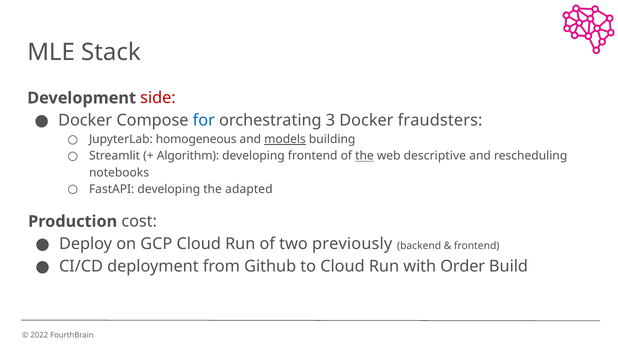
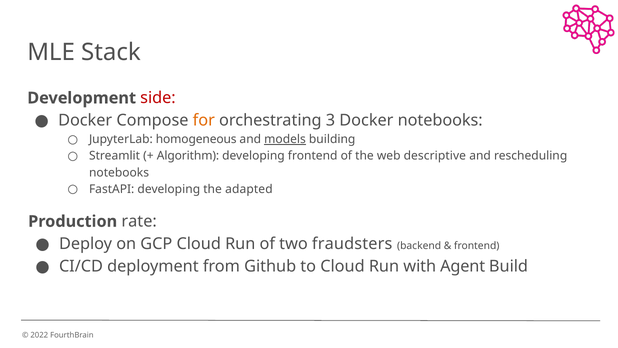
for colour: blue -> orange
Docker fraudsters: fraudsters -> notebooks
the at (364, 156) underline: present -> none
cost: cost -> rate
previously: previously -> fraudsters
Order: Order -> Agent
